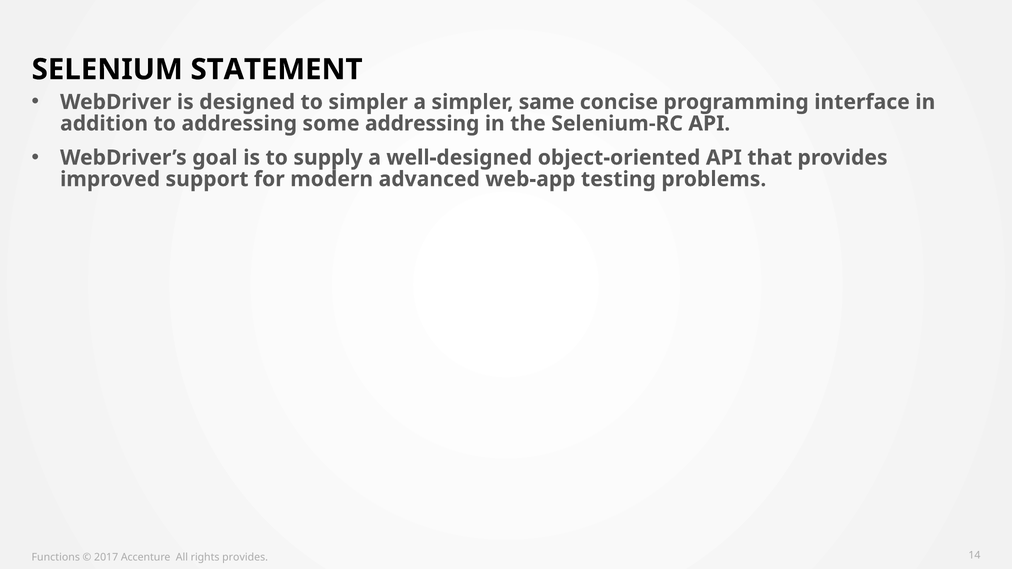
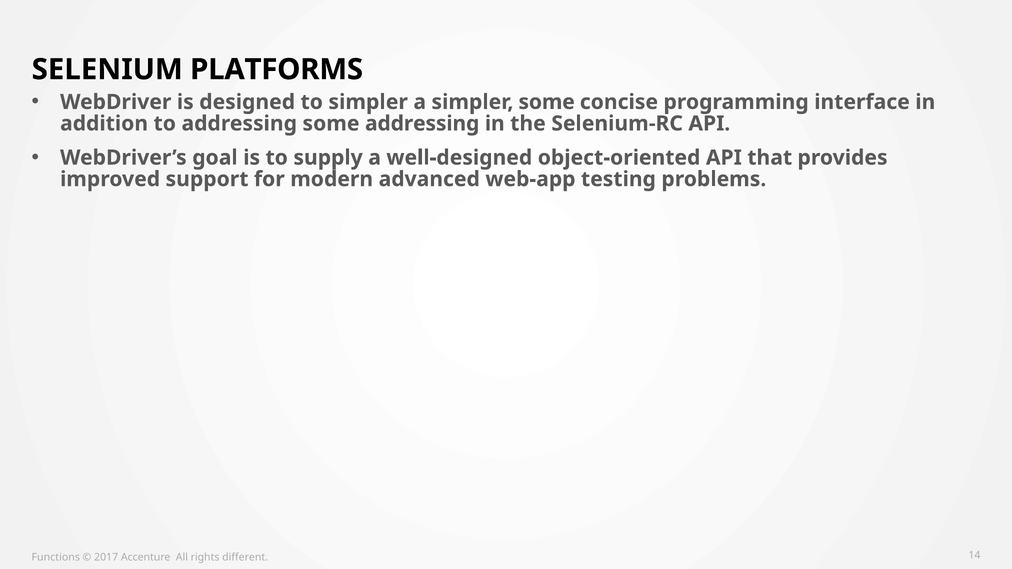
STATEMENT: STATEMENT -> PLATFORMS
simpler same: same -> some
rights provides: provides -> different
